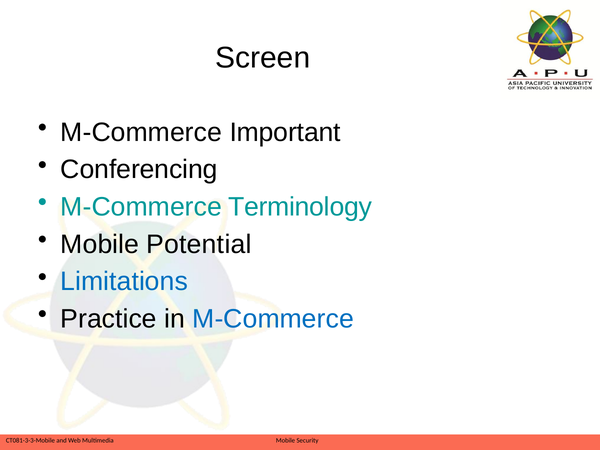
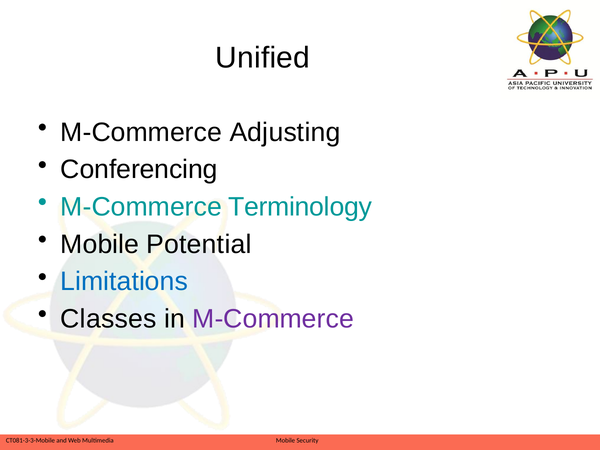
Screen: Screen -> Unified
Important: Important -> Adjusting
Practice: Practice -> Classes
M-Commerce at (273, 319) colour: blue -> purple
